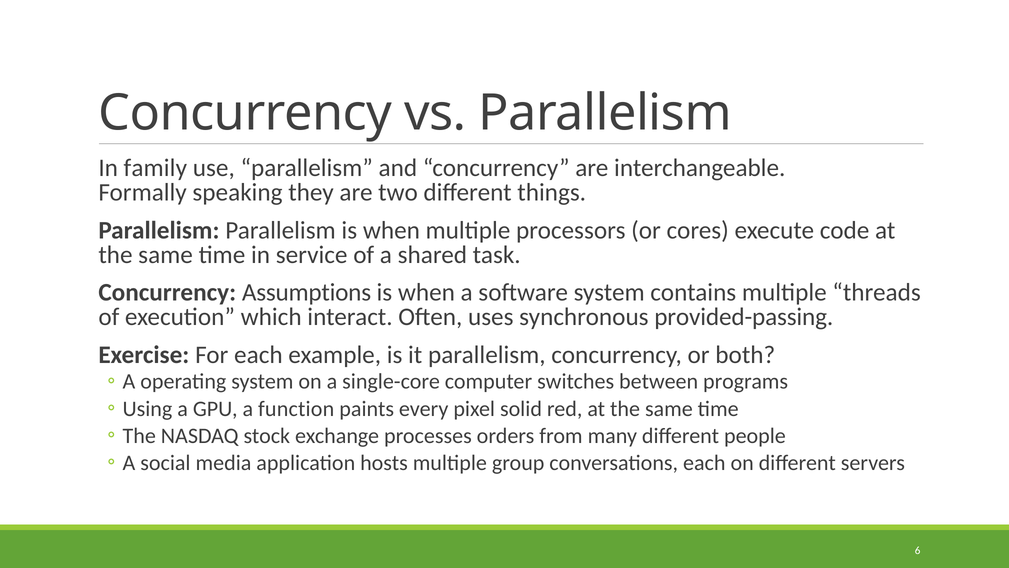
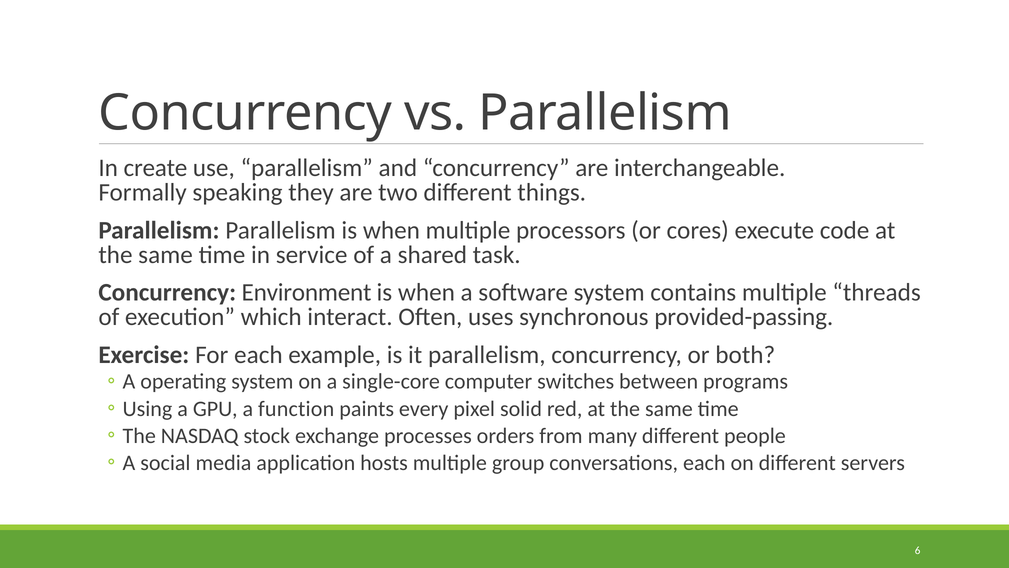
family: family -> create
Assumptions: Assumptions -> Environment
